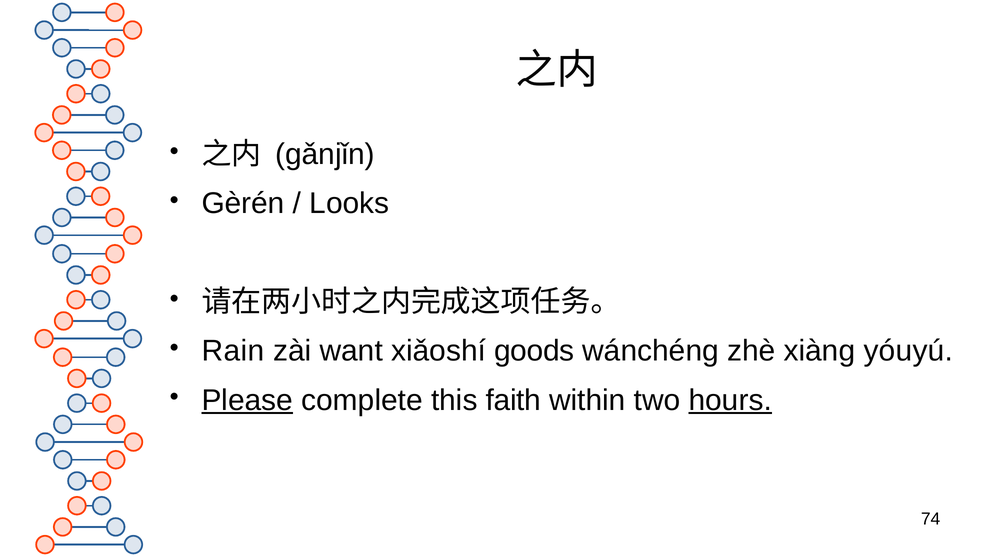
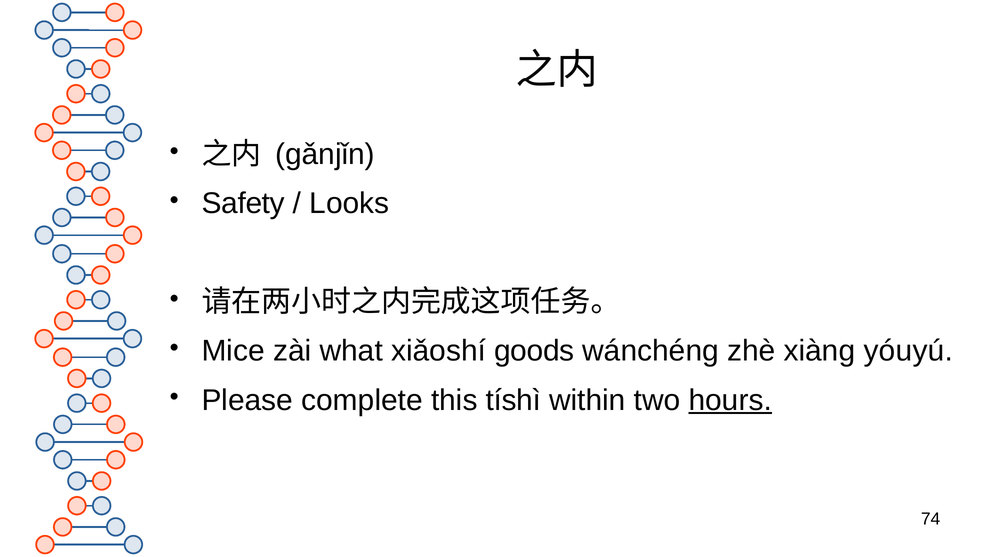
Gèrén: Gèrén -> Safety
Rain: Rain -> Mice
want: want -> what
Please underline: present -> none
faith: faith -> tíshì
